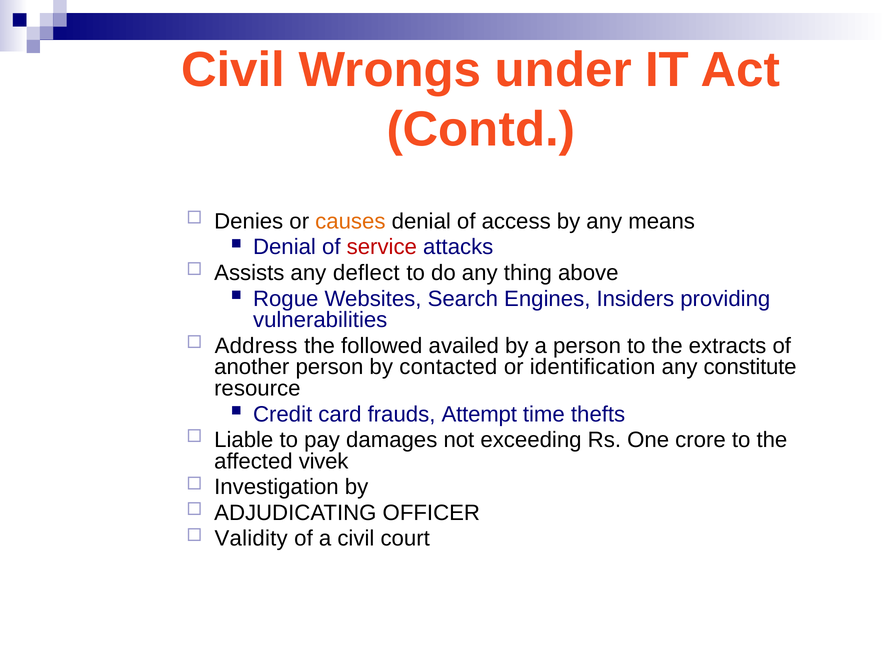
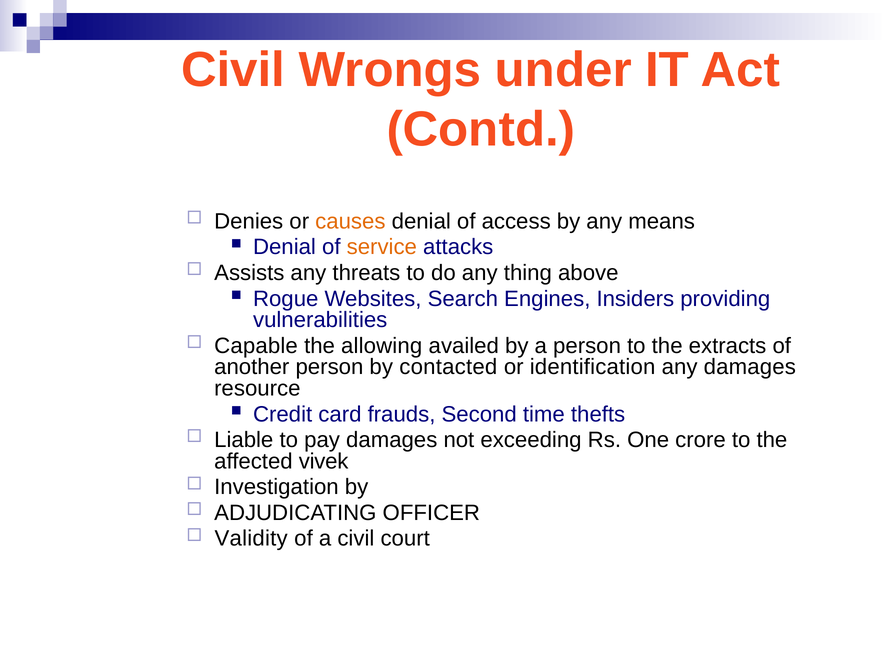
service colour: red -> orange
deflect: deflect -> threats
Address: Address -> Capable
followed: followed -> allowing
any constitute: constitute -> damages
Attempt: Attempt -> Second
